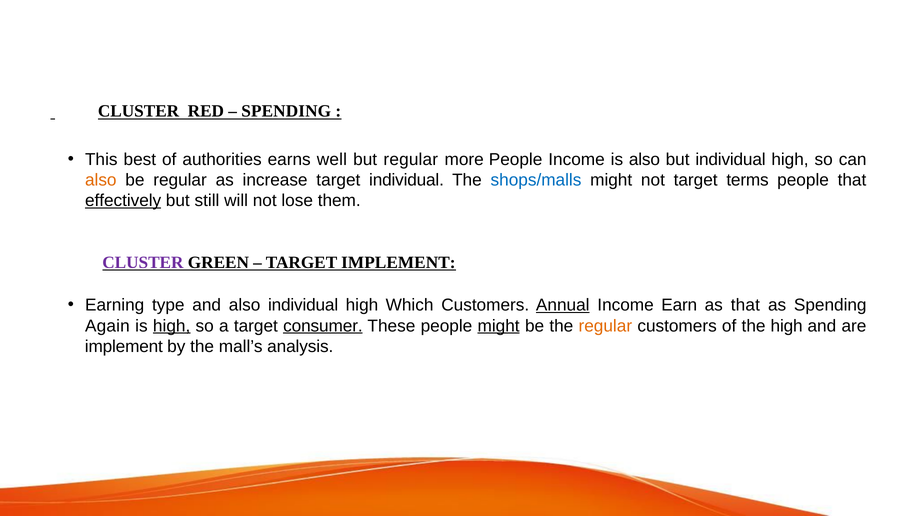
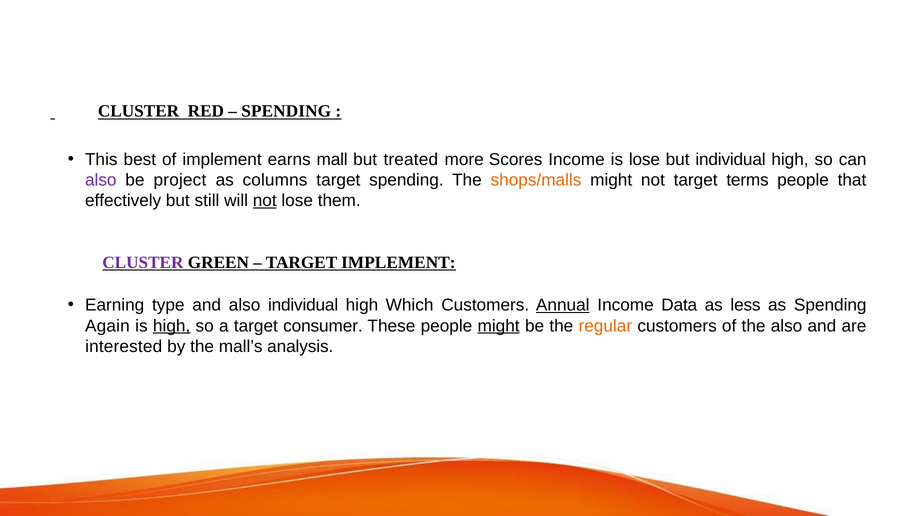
of authorities: authorities -> implement
well: well -> mall
but regular: regular -> treated
more People: People -> Scores
is also: also -> lose
also at (101, 180) colour: orange -> purple
be regular: regular -> project
increase: increase -> columns
target individual: individual -> spending
shops/malls colour: blue -> orange
effectively underline: present -> none
not at (265, 201) underline: none -> present
Earn: Earn -> Data
as that: that -> less
consumer underline: present -> none
the high: high -> also
implement at (124, 347): implement -> interested
